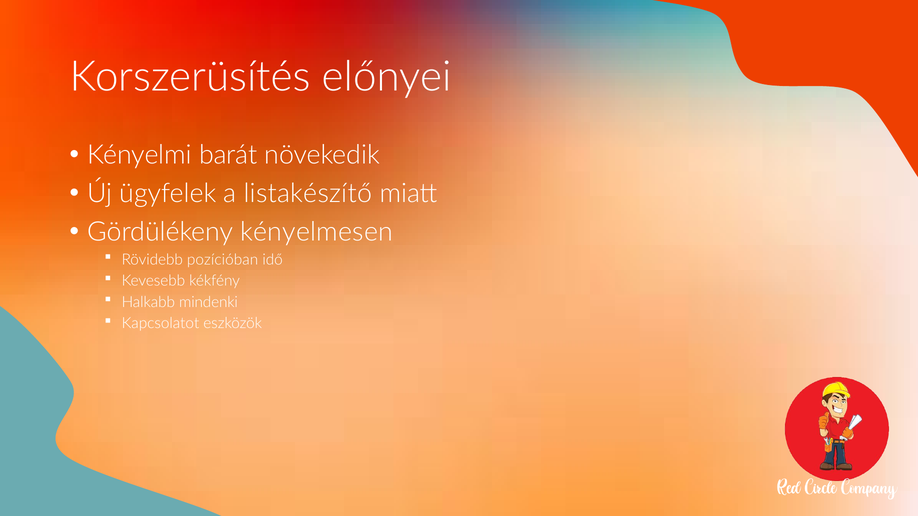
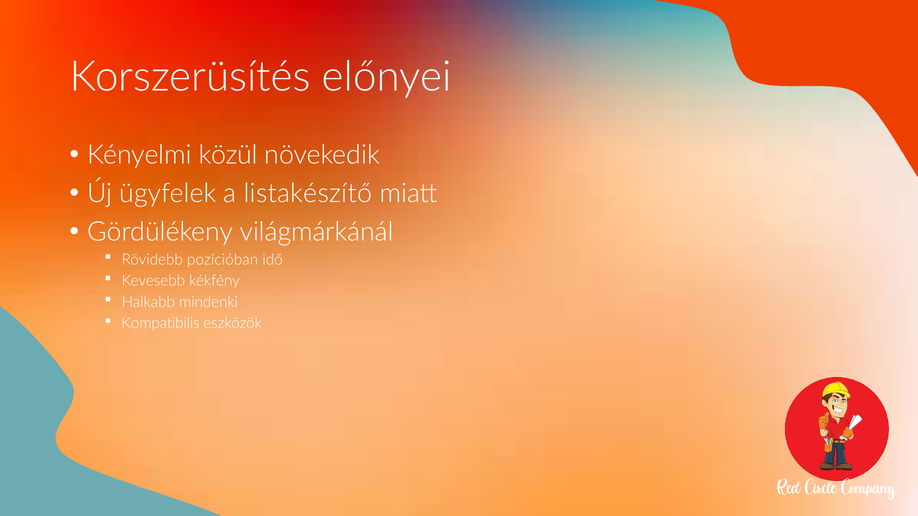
barát: barát -> közül
kényelmesen: kényelmesen -> világmárkánál
Kapcsolatot: Kapcsolatot -> Kompatibilis
